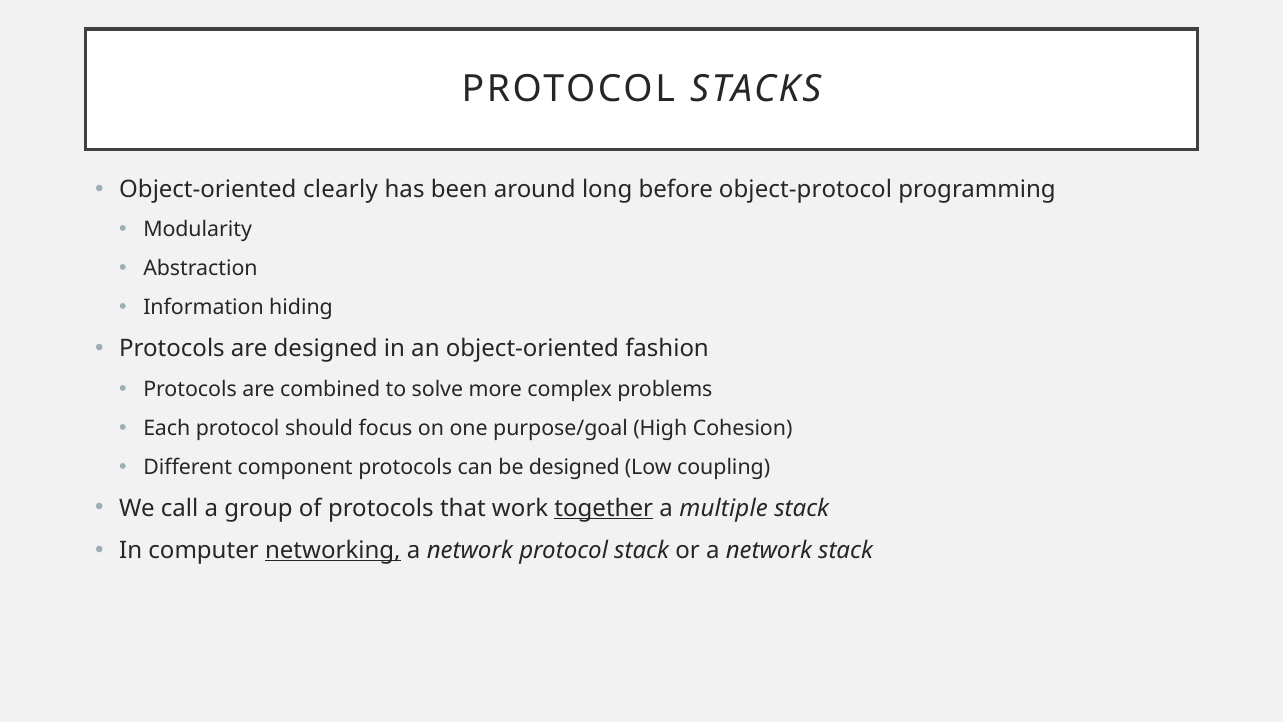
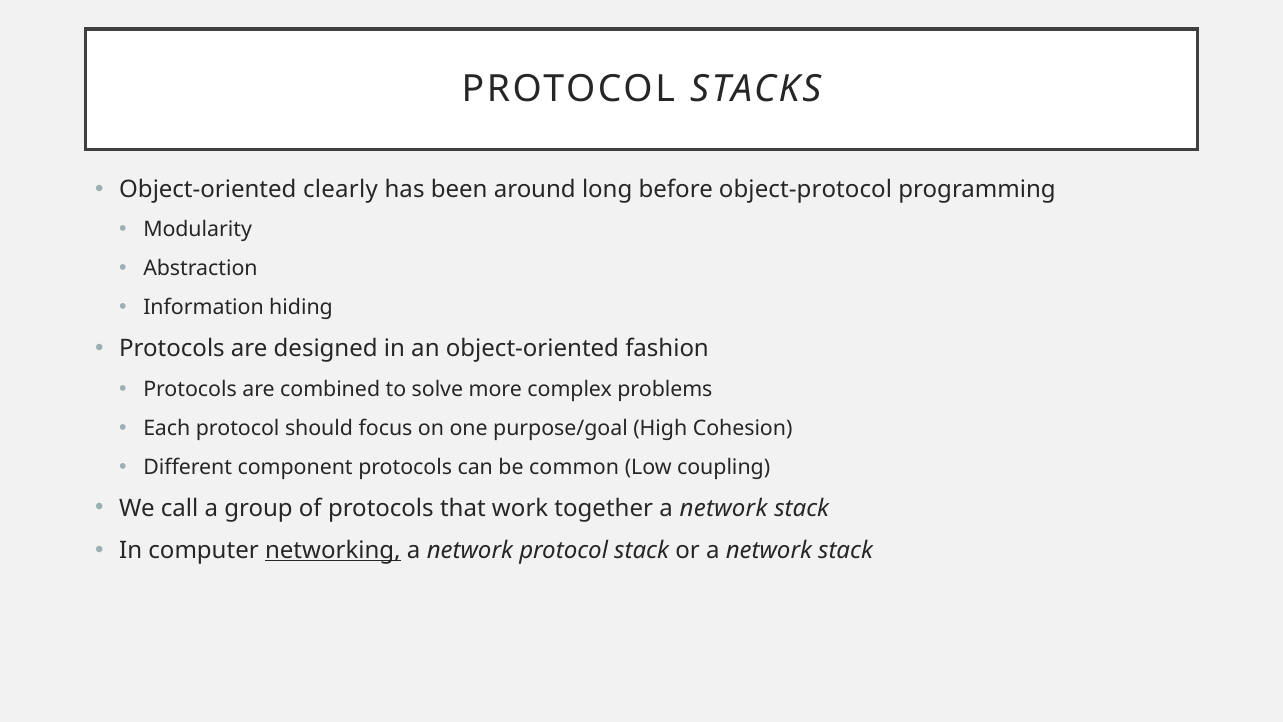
be designed: designed -> common
together underline: present -> none
multiple at (724, 508): multiple -> network
